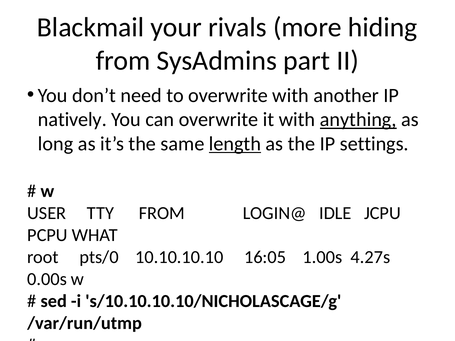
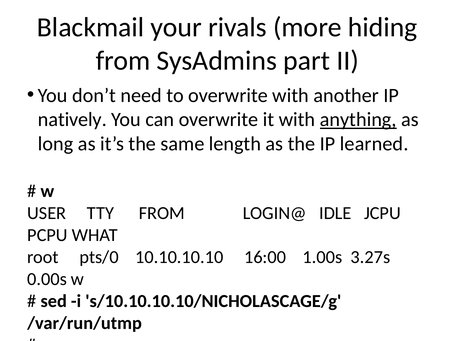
length underline: present -> none
settings: settings -> learned
16:05: 16:05 -> 16:00
4.27s: 4.27s -> 3.27s
